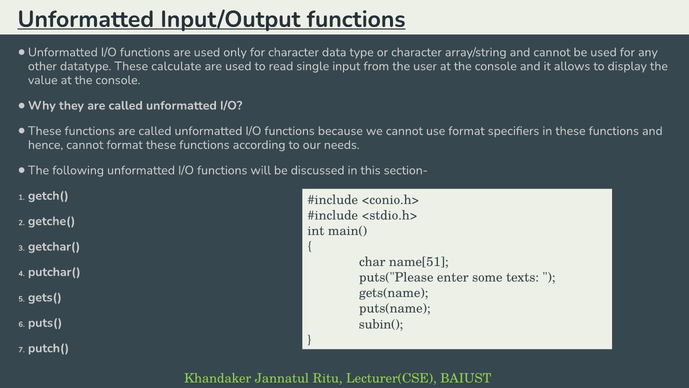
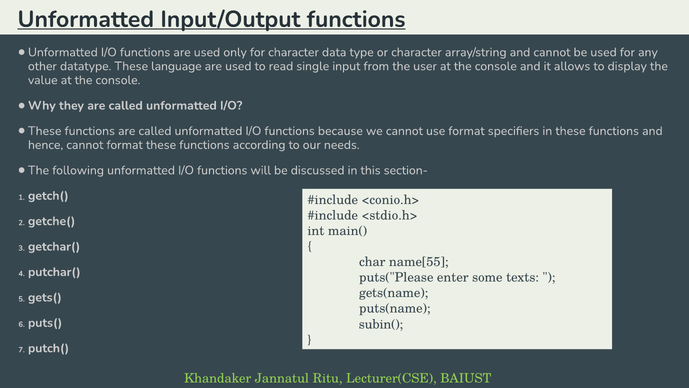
calculate: calculate -> language
name[51: name[51 -> name[55
